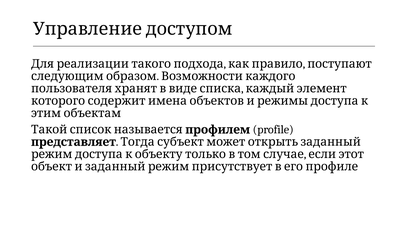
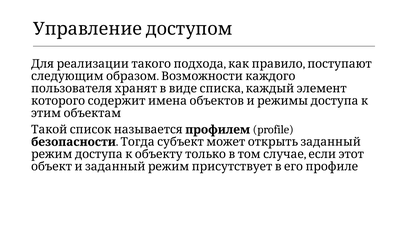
представляет: представляет -> безопасности
